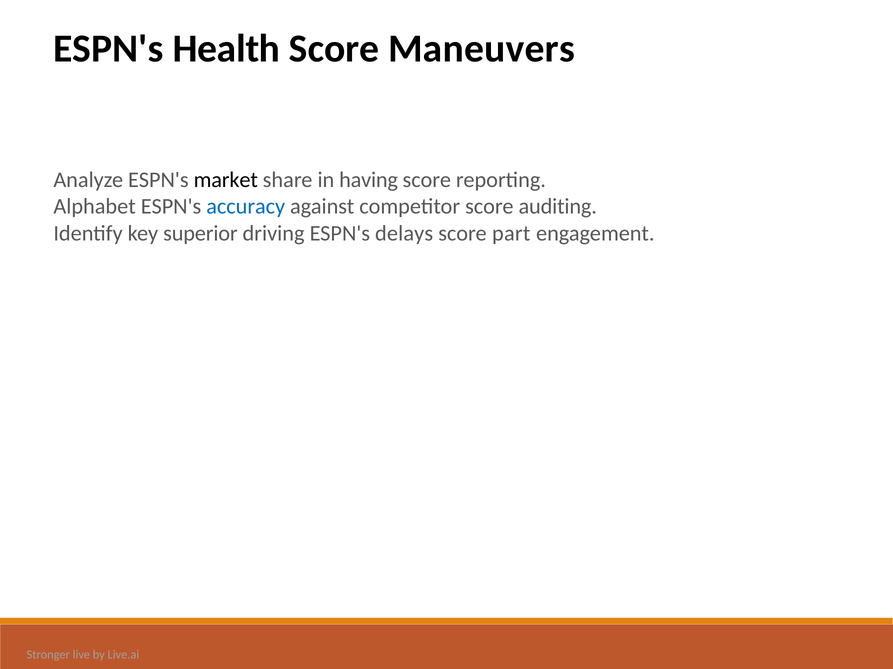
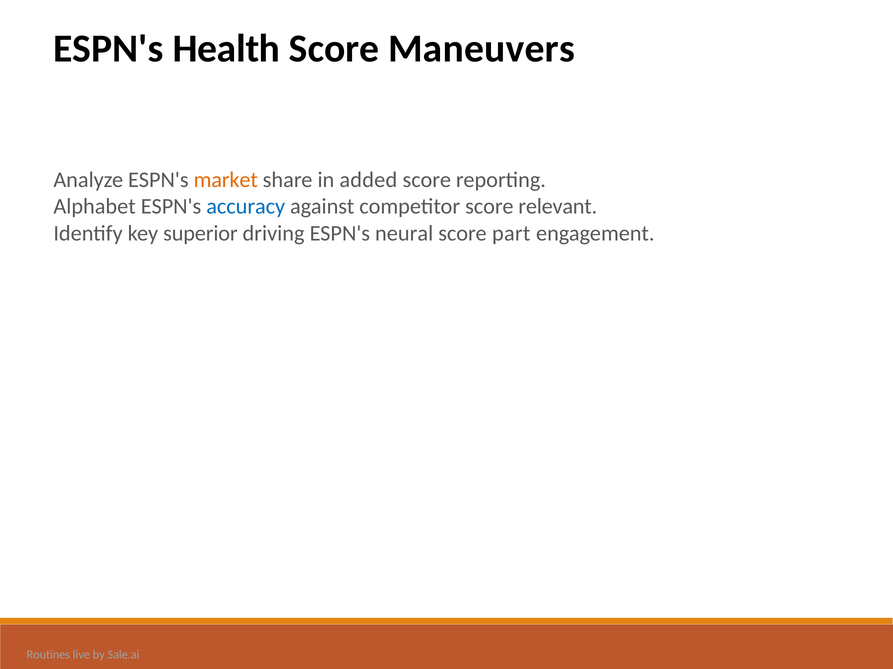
market colour: black -> orange
having: having -> added
auditing: auditing -> relevant
delays: delays -> neural
Stronger: Stronger -> Routines
Live.ai: Live.ai -> Sale.ai
